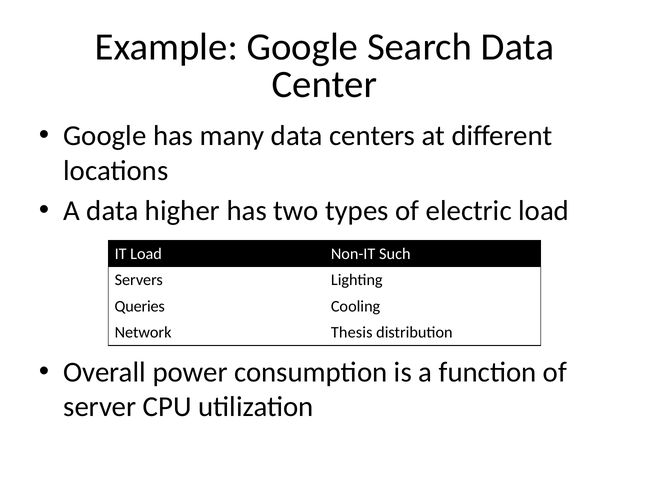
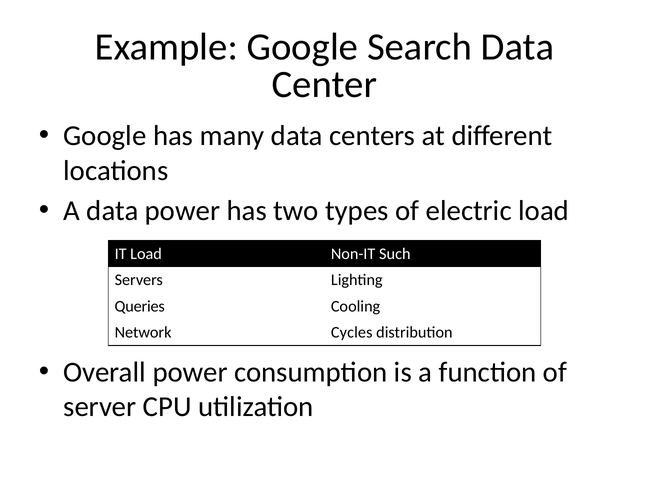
data higher: higher -> power
Thesis: Thesis -> Cycles
